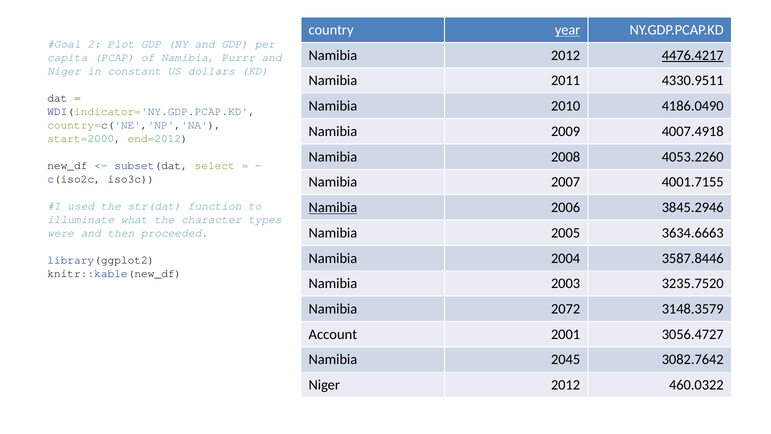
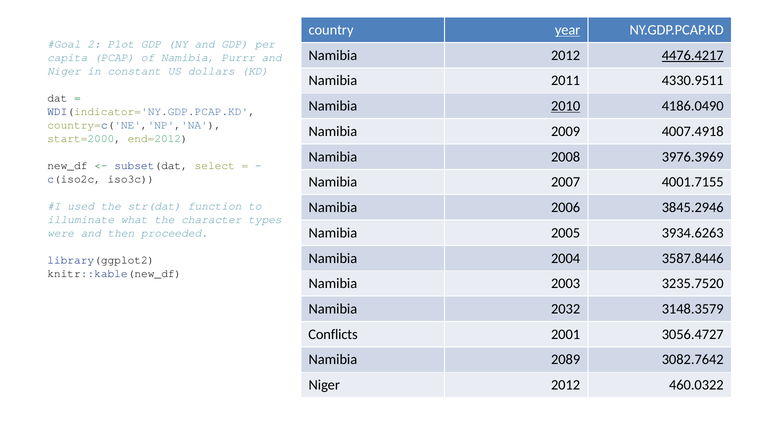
2010 underline: none -> present
4053.2260: 4053.2260 -> 3976.3969
Namibia at (333, 207) underline: present -> none
3634.6663: 3634.6663 -> 3934.6263
2072: 2072 -> 2032
Account: Account -> Conflicts
2045: 2045 -> 2089
